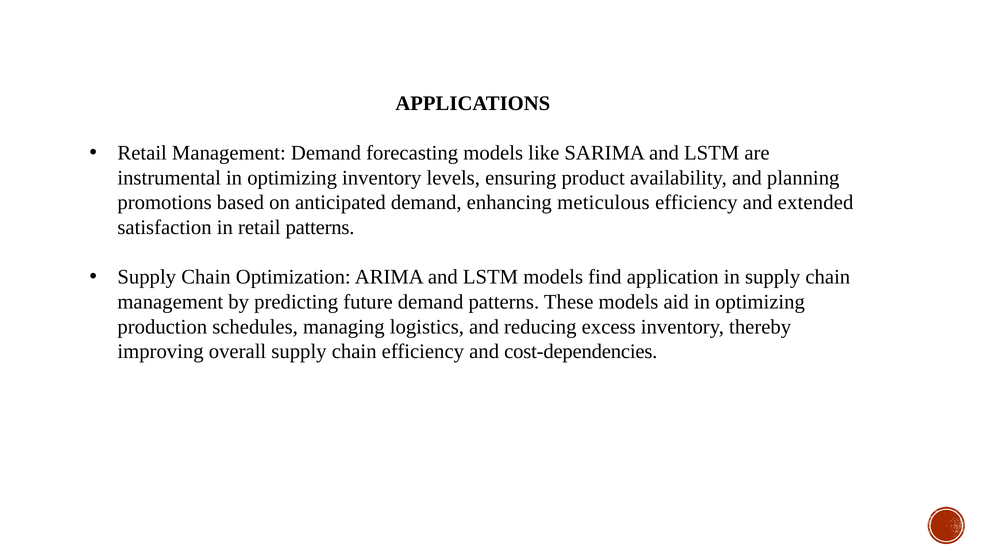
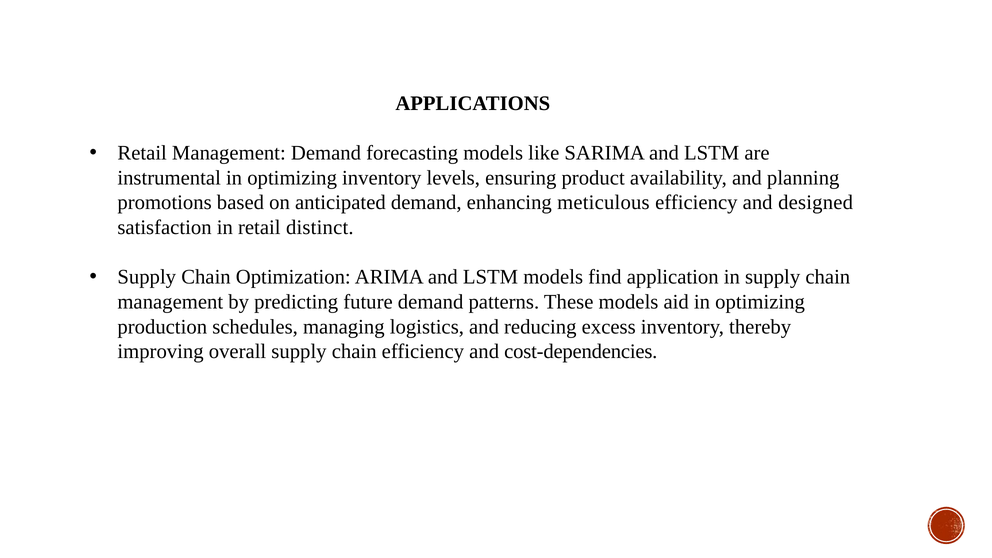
extended: extended -> designed
retail patterns: patterns -> distinct
